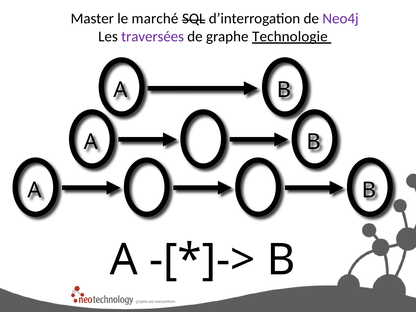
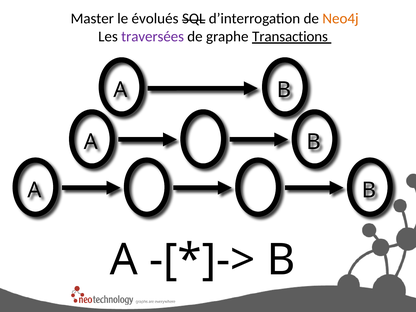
marché: marché -> évolués
Neo4j colour: purple -> orange
Technologie: Technologie -> Transactions
